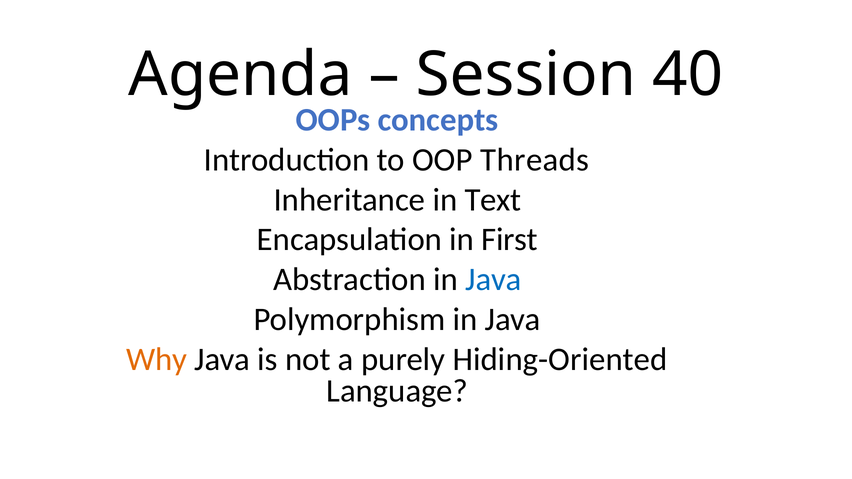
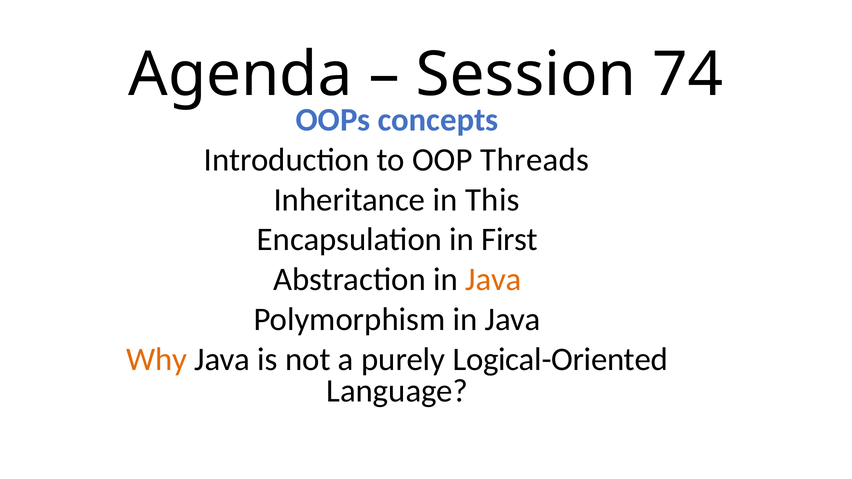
40: 40 -> 74
Text: Text -> This
Java at (493, 280) colour: blue -> orange
Hiding-Oriented: Hiding-Oriented -> Logical-Oriented
